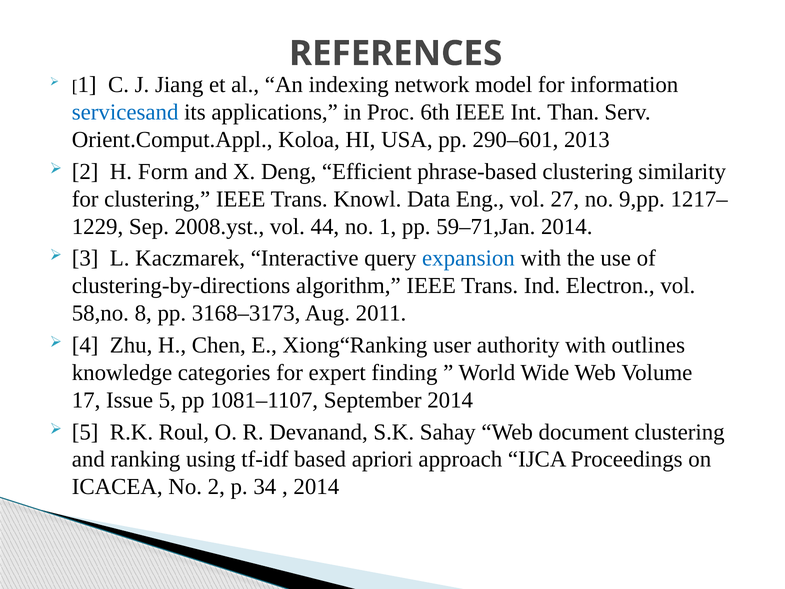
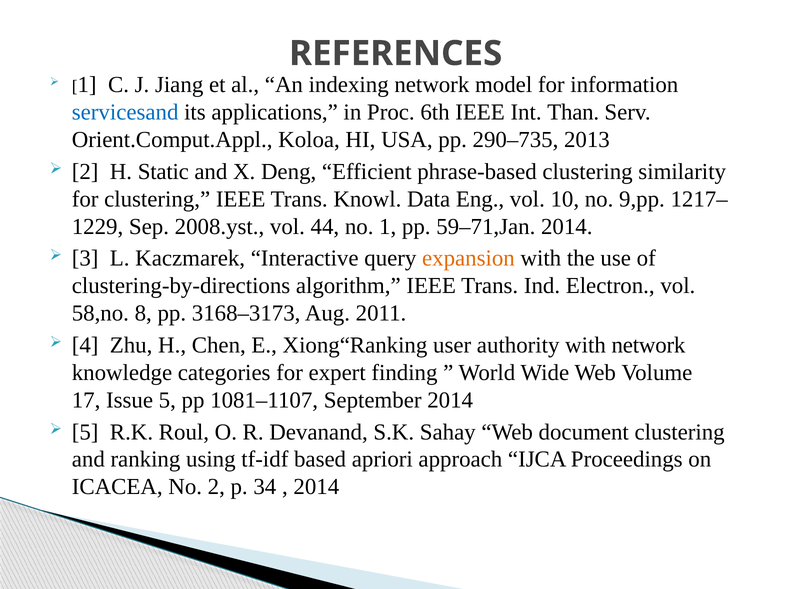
290–601: 290–601 -> 290–735
Form: Form -> Static
27: 27 -> 10
expansion colour: blue -> orange
with outlines: outlines -> network
